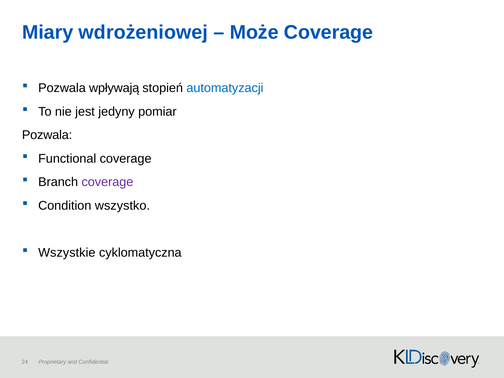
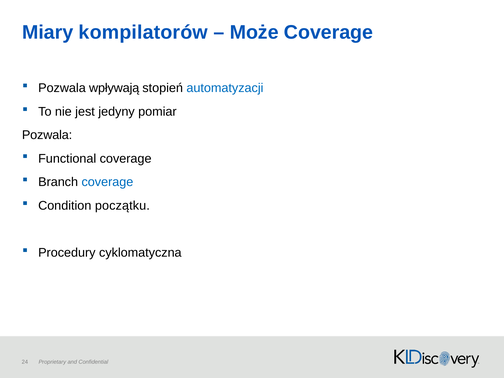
wdrożeniowej: wdrożeniowej -> kompilatorów
coverage at (107, 182) colour: purple -> blue
wszystko: wszystko -> początku
Wszystkie: Wszystkie -> Procedury
